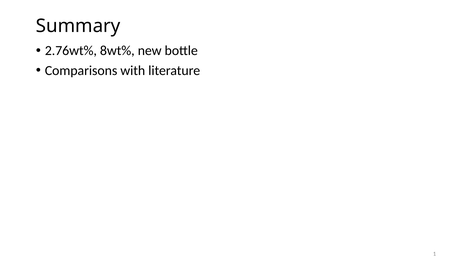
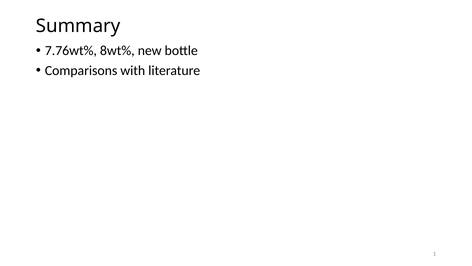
2.76wt%: 2.76wt% -> 7.76wt%
